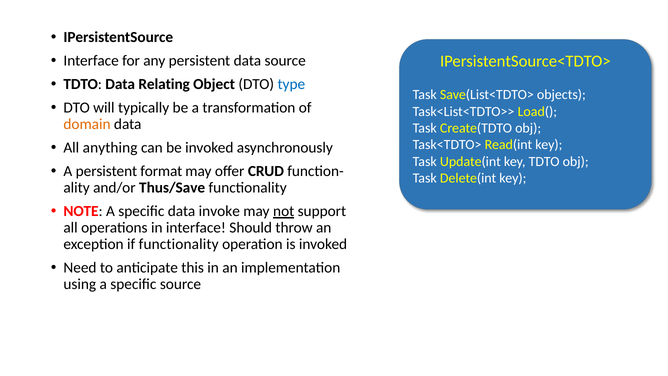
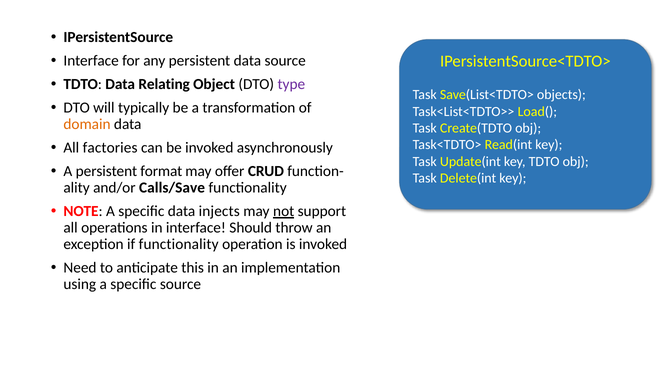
type colour: blue -> purple
anything: anything -> factories
Thus/Save: Thus/Save -> Calls/Save
invoke: invoke -> injects
